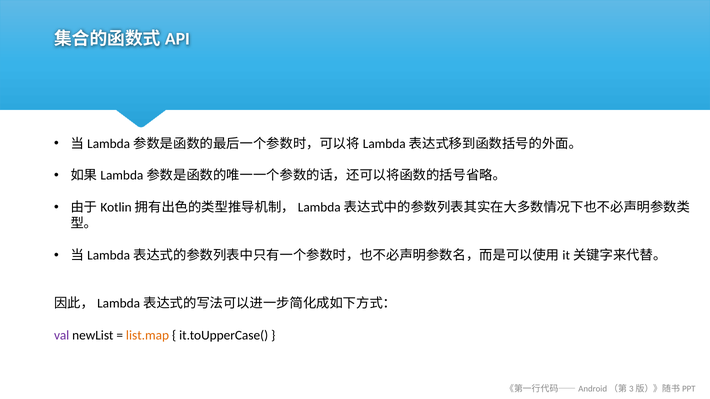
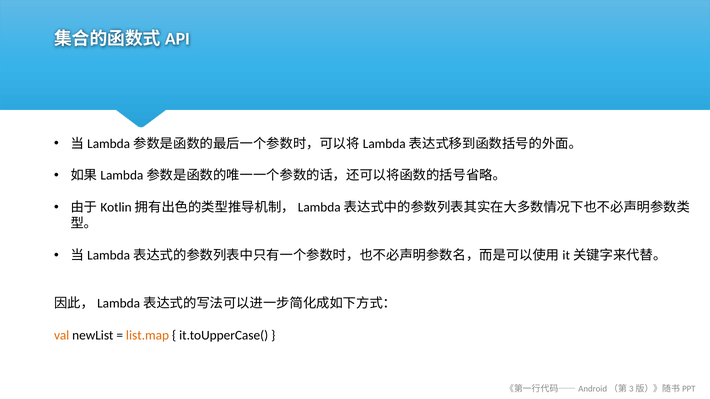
val colour: purple -> orange
